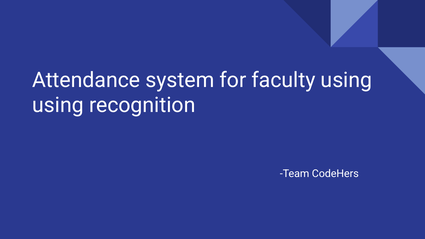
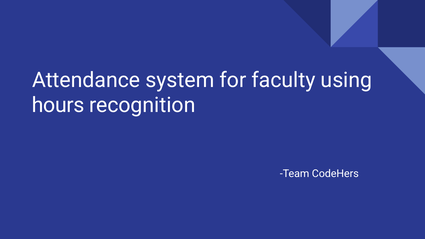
using at (58, 105): using -> hours
